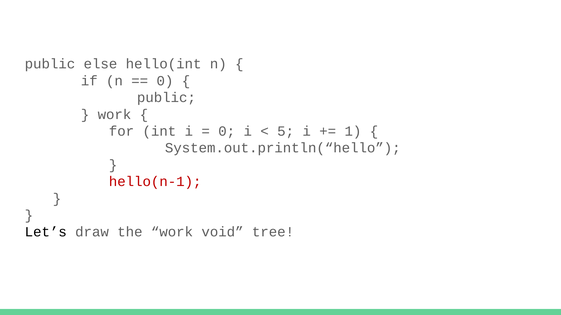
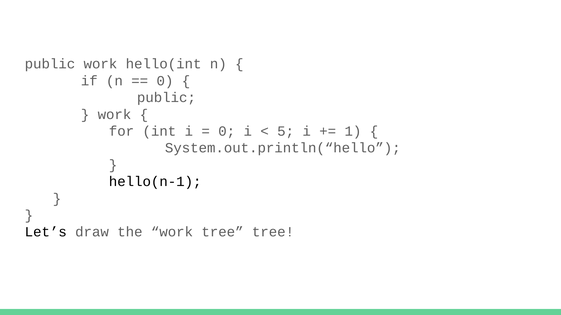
public else: else -> work
hello(n-1 colour: red -> black
work void: void -> tree
